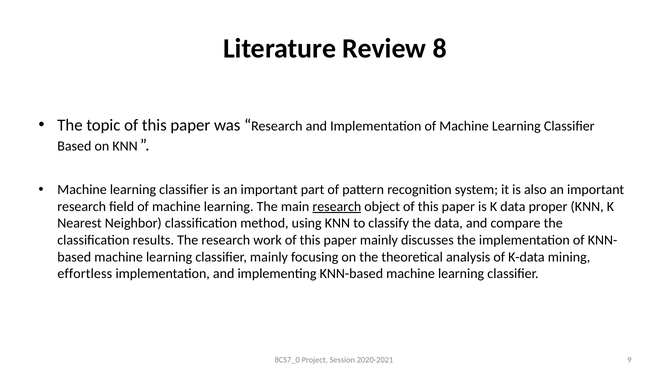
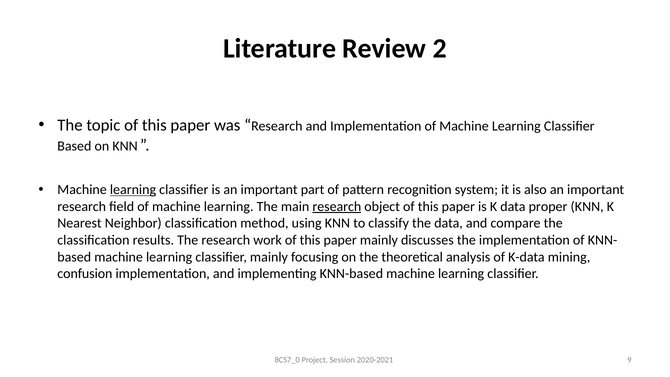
8: 8 -> 2
learning at (133, 190) underline: none -> present
effortless: effortless -> confusion
